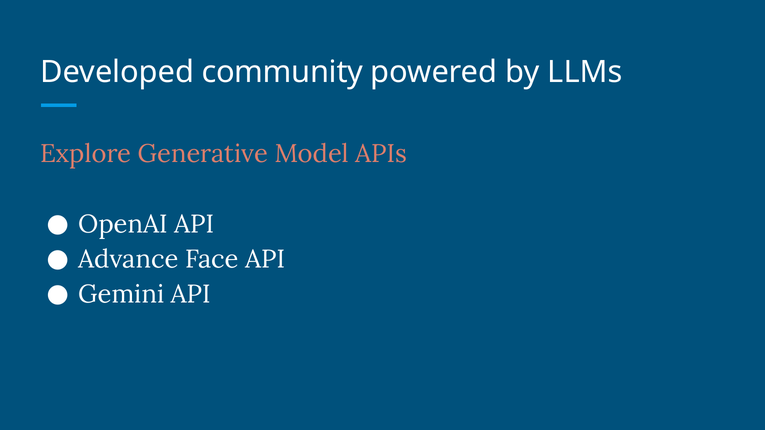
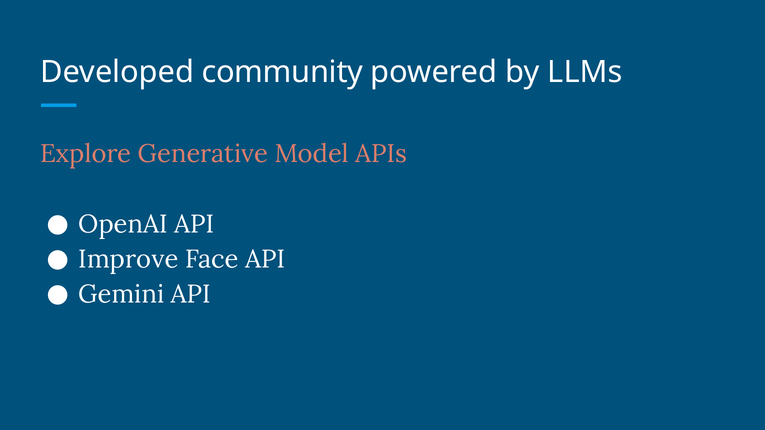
Advance: Advance -> Improve
